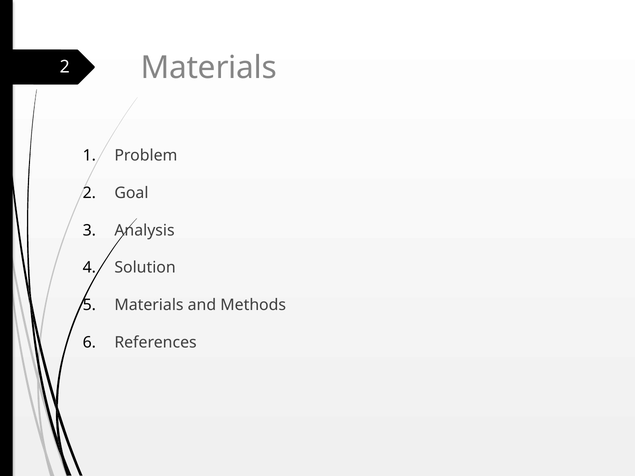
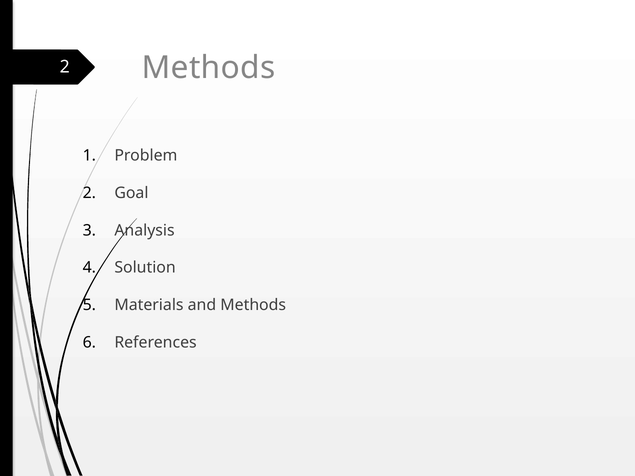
Materials at (209, 68): Materials -> Methods
